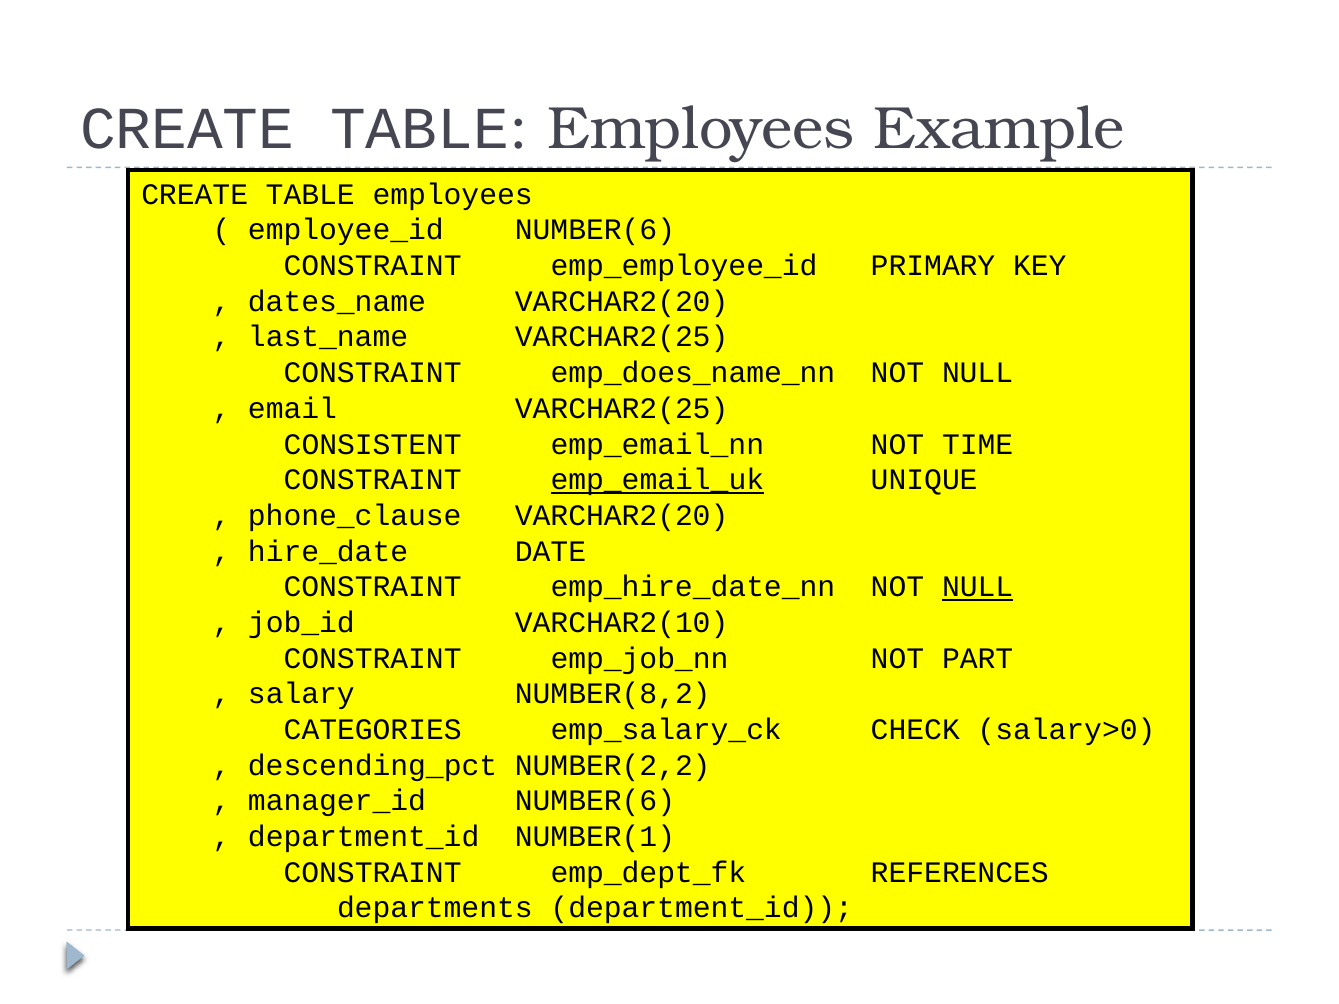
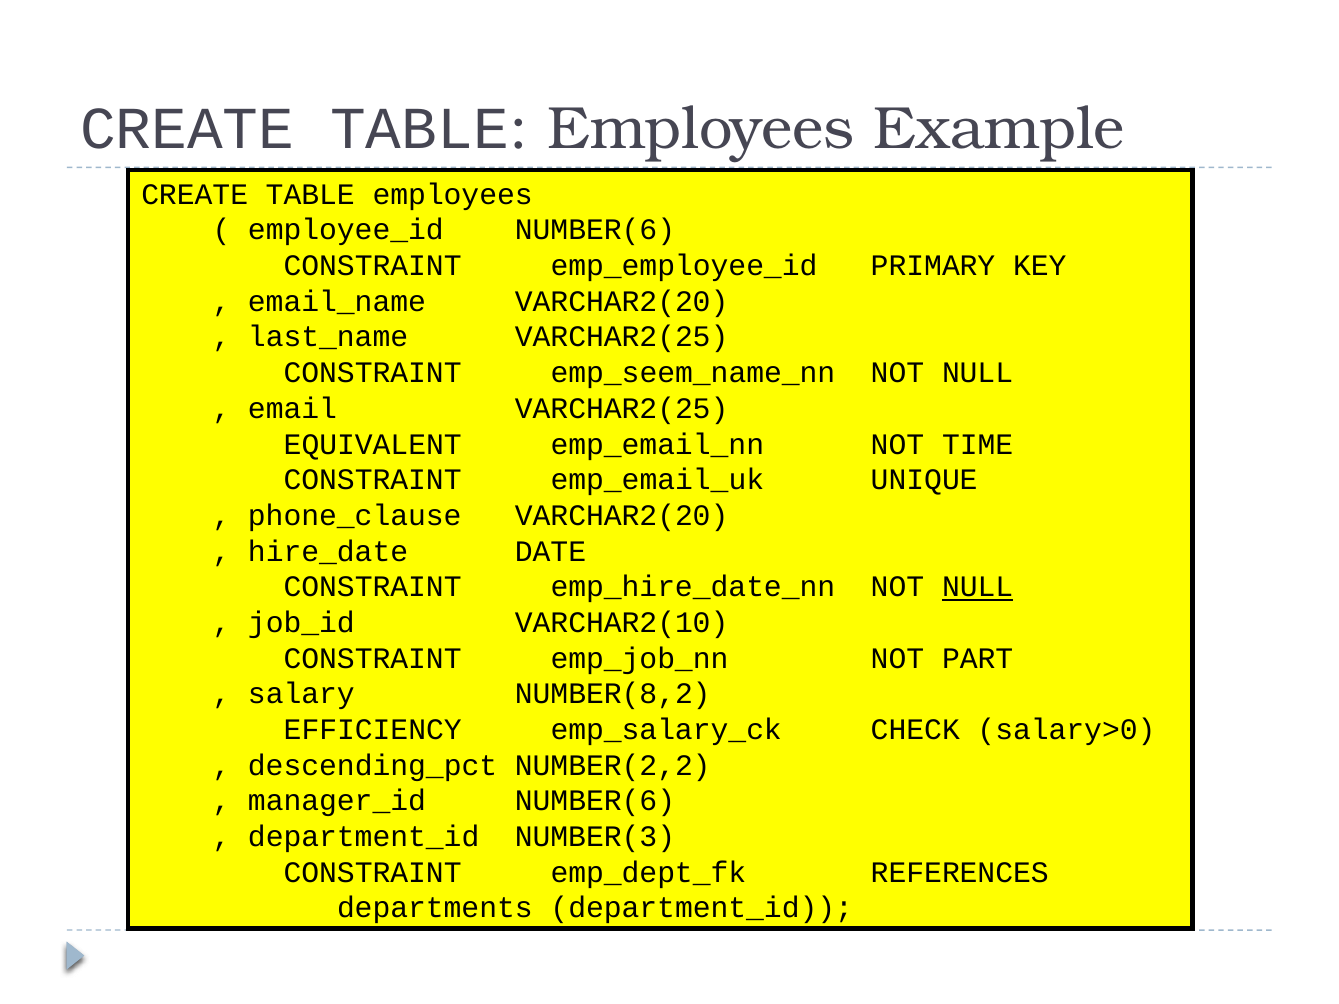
dates_name: dates_name -> email_name
emp_does_name_nn: emp_does_name_nn -> emp_seem_name_nn
CONSISTENT: CONSISTENT -> EQUIVALENT
emp_email_uk underline: present -> none
CATEGORIES: CATEGORIES -> EFFICIENCY
NUMBER(1: NUMBER(1 -> NUMBER(3
